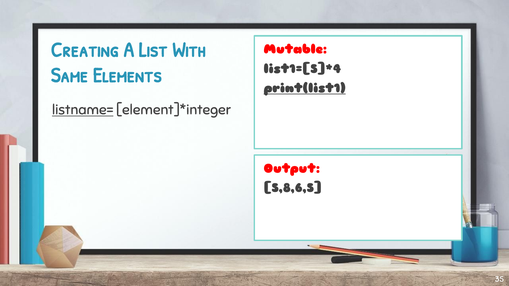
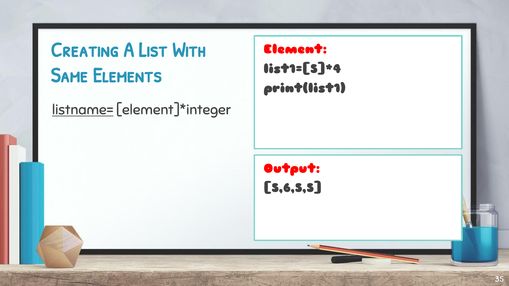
Mutable: Mutable -> Element
print(list1 underline: present -> none
5,8,6,5: 5,8,6,5 -> 5,6,5,5
